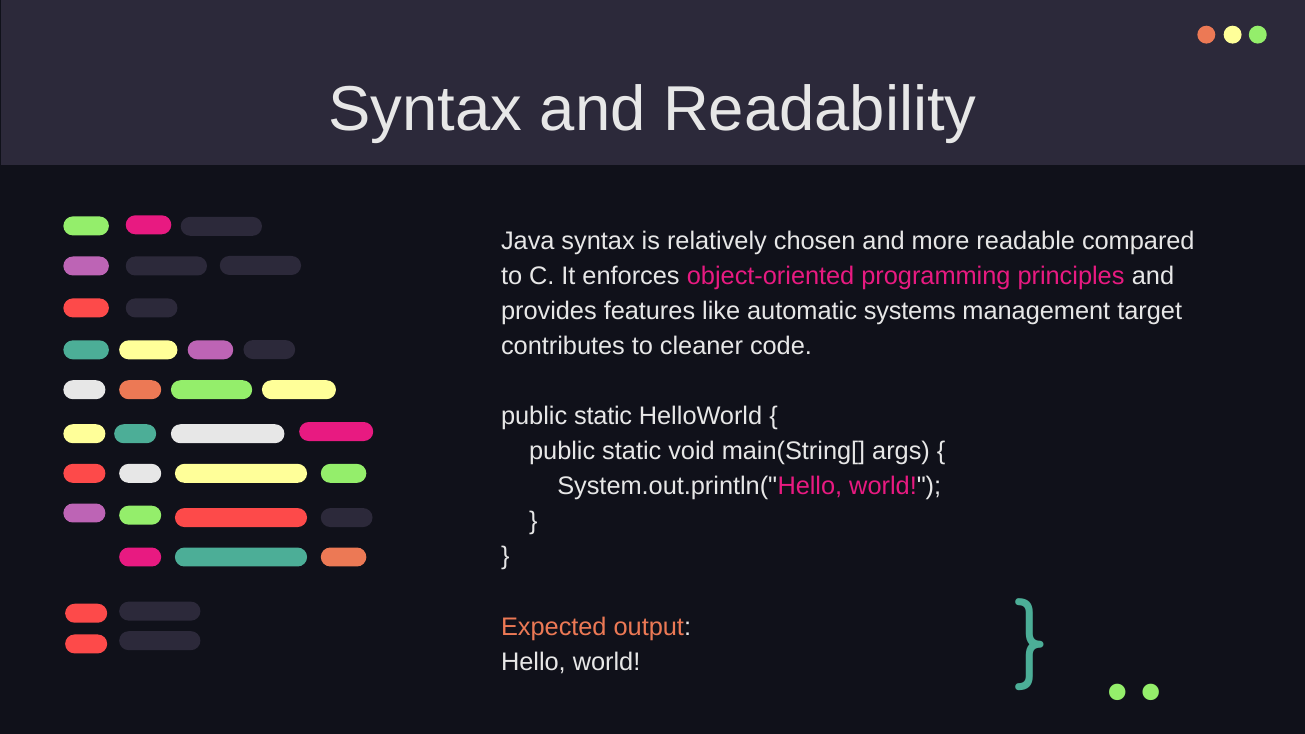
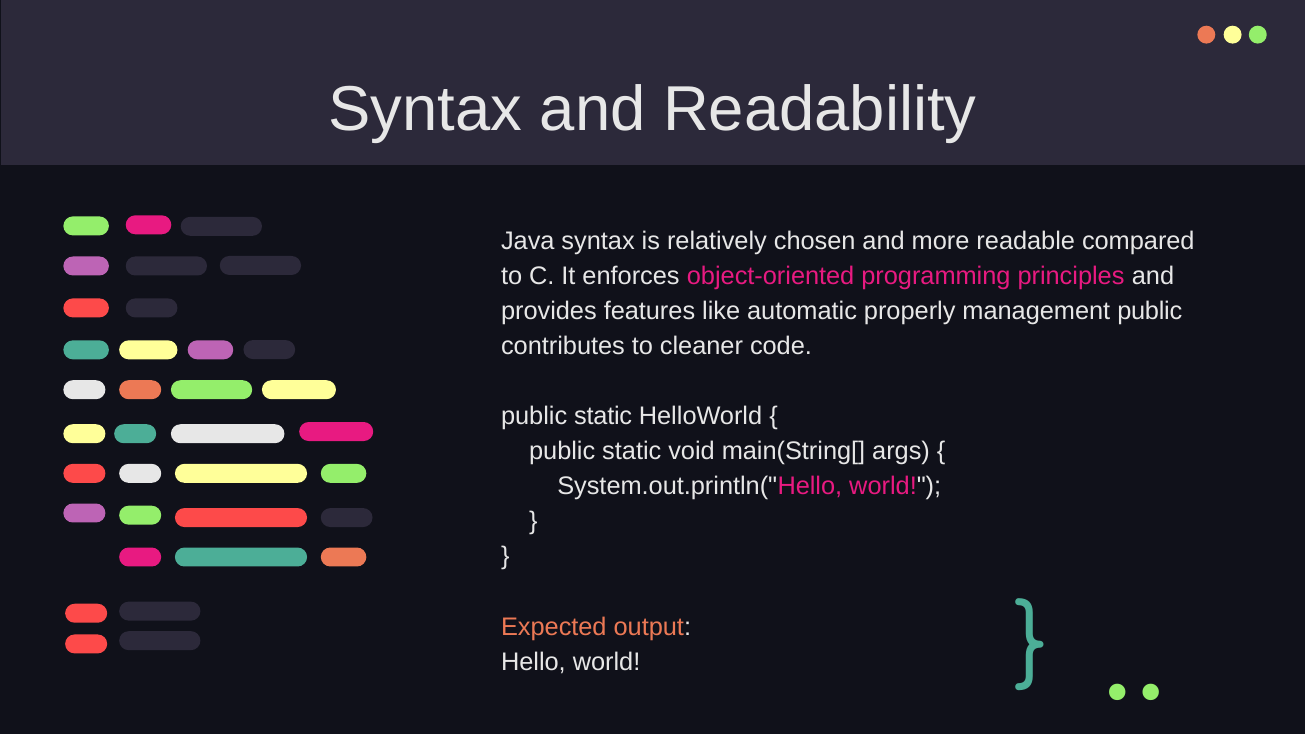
systems: systems -> properly
management target: target -> public
